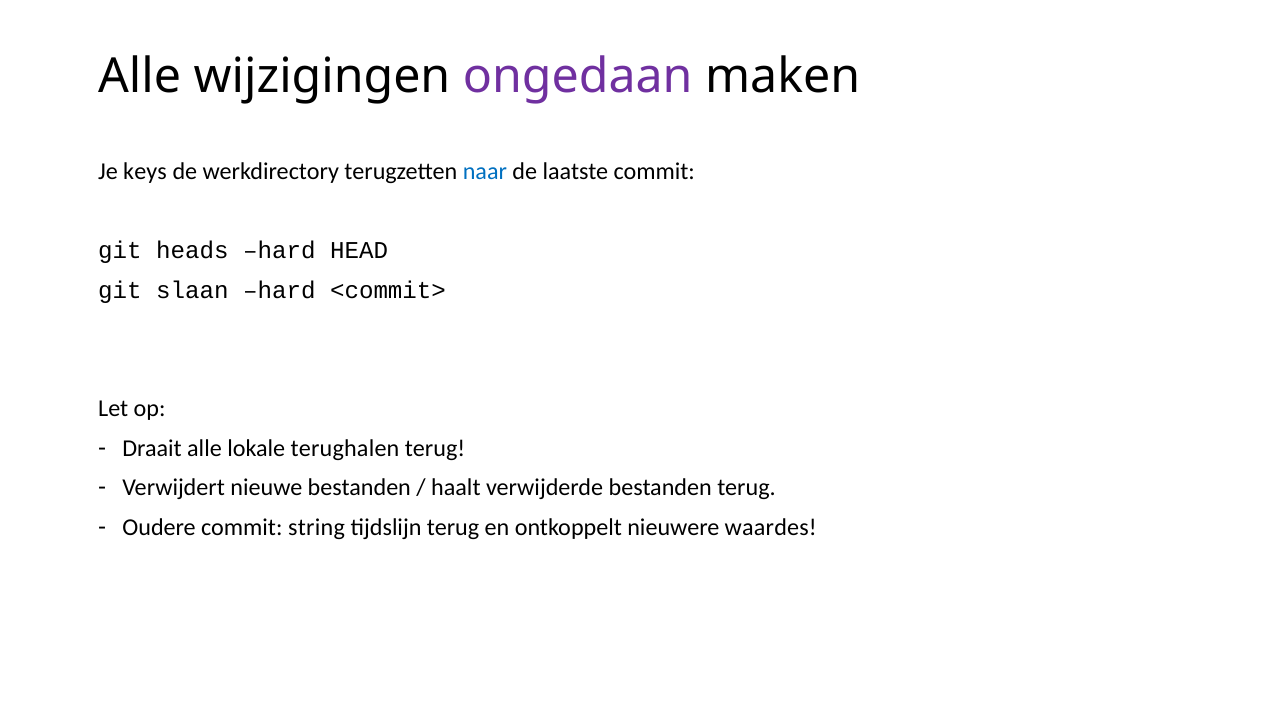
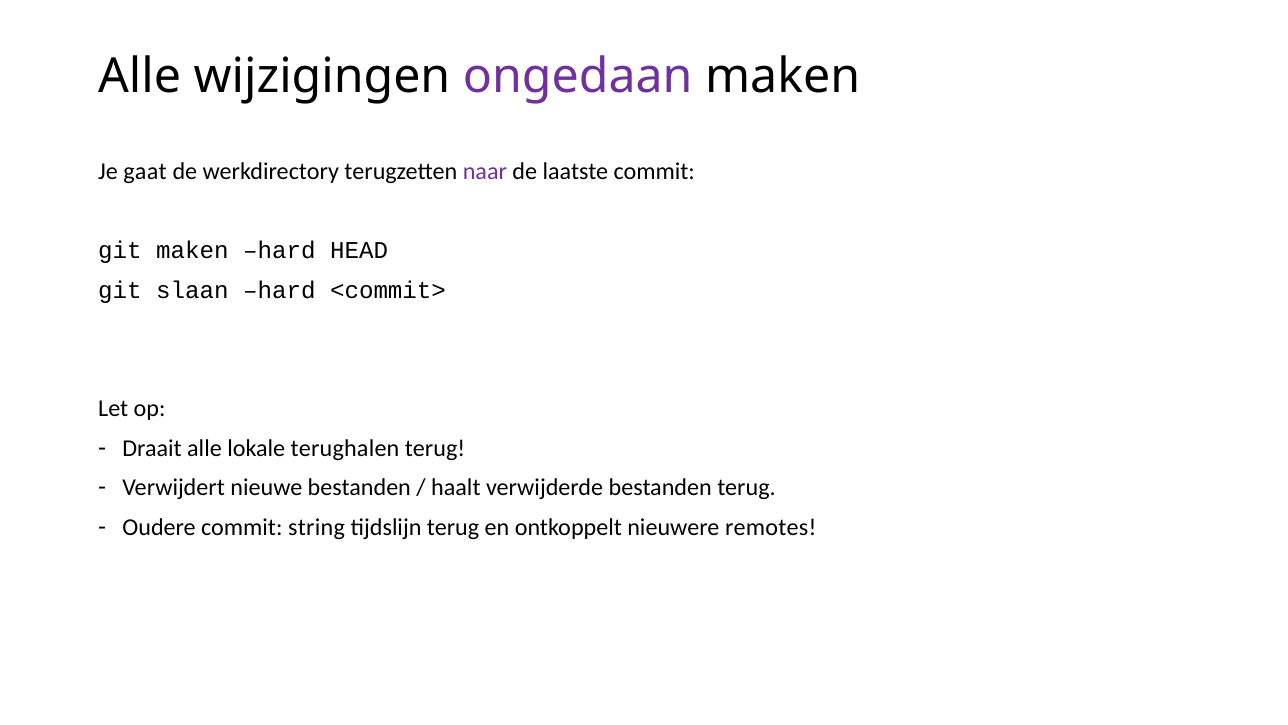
keys: keys -> gaat
naar colour: blue -> purple
git heads: heads -> maken
waardes: waardes -> remotes
